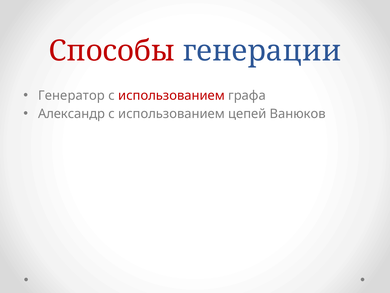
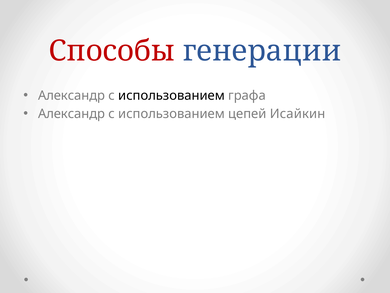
Генератор at (71, 95): Генератор -> Александр
использованием at (172, 95) colour: red -> black
Ванюков: Ванюков -> Исайкин
